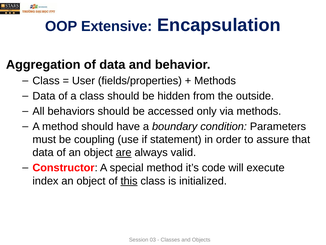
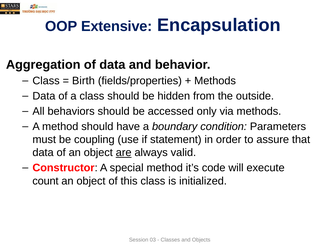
User: User -> Birth
index: index -> count
this underline: present -> none
